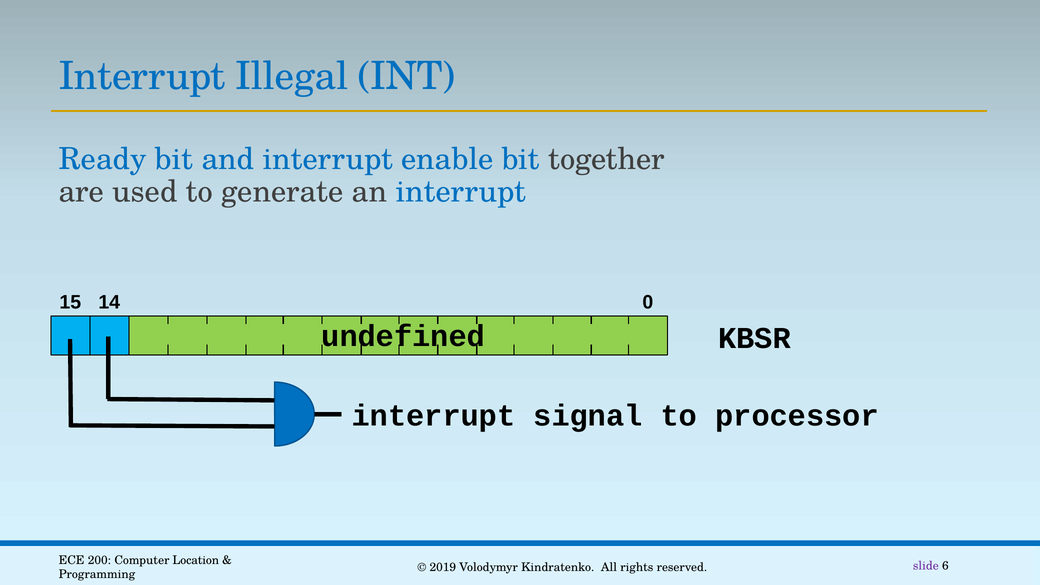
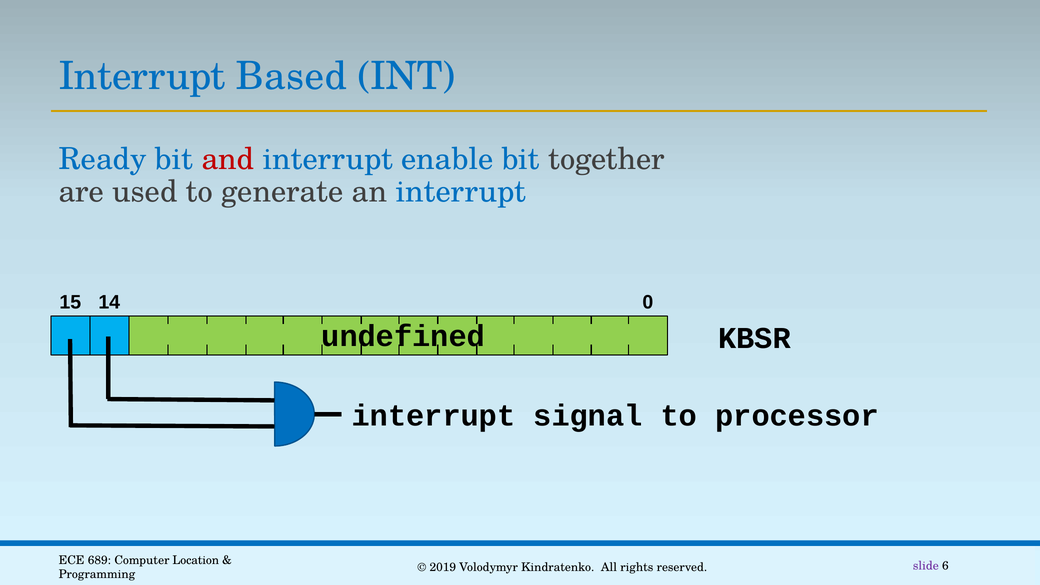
Illegal: Illegal -> Based
and colour: blue -> red
200: 200 -> 689
